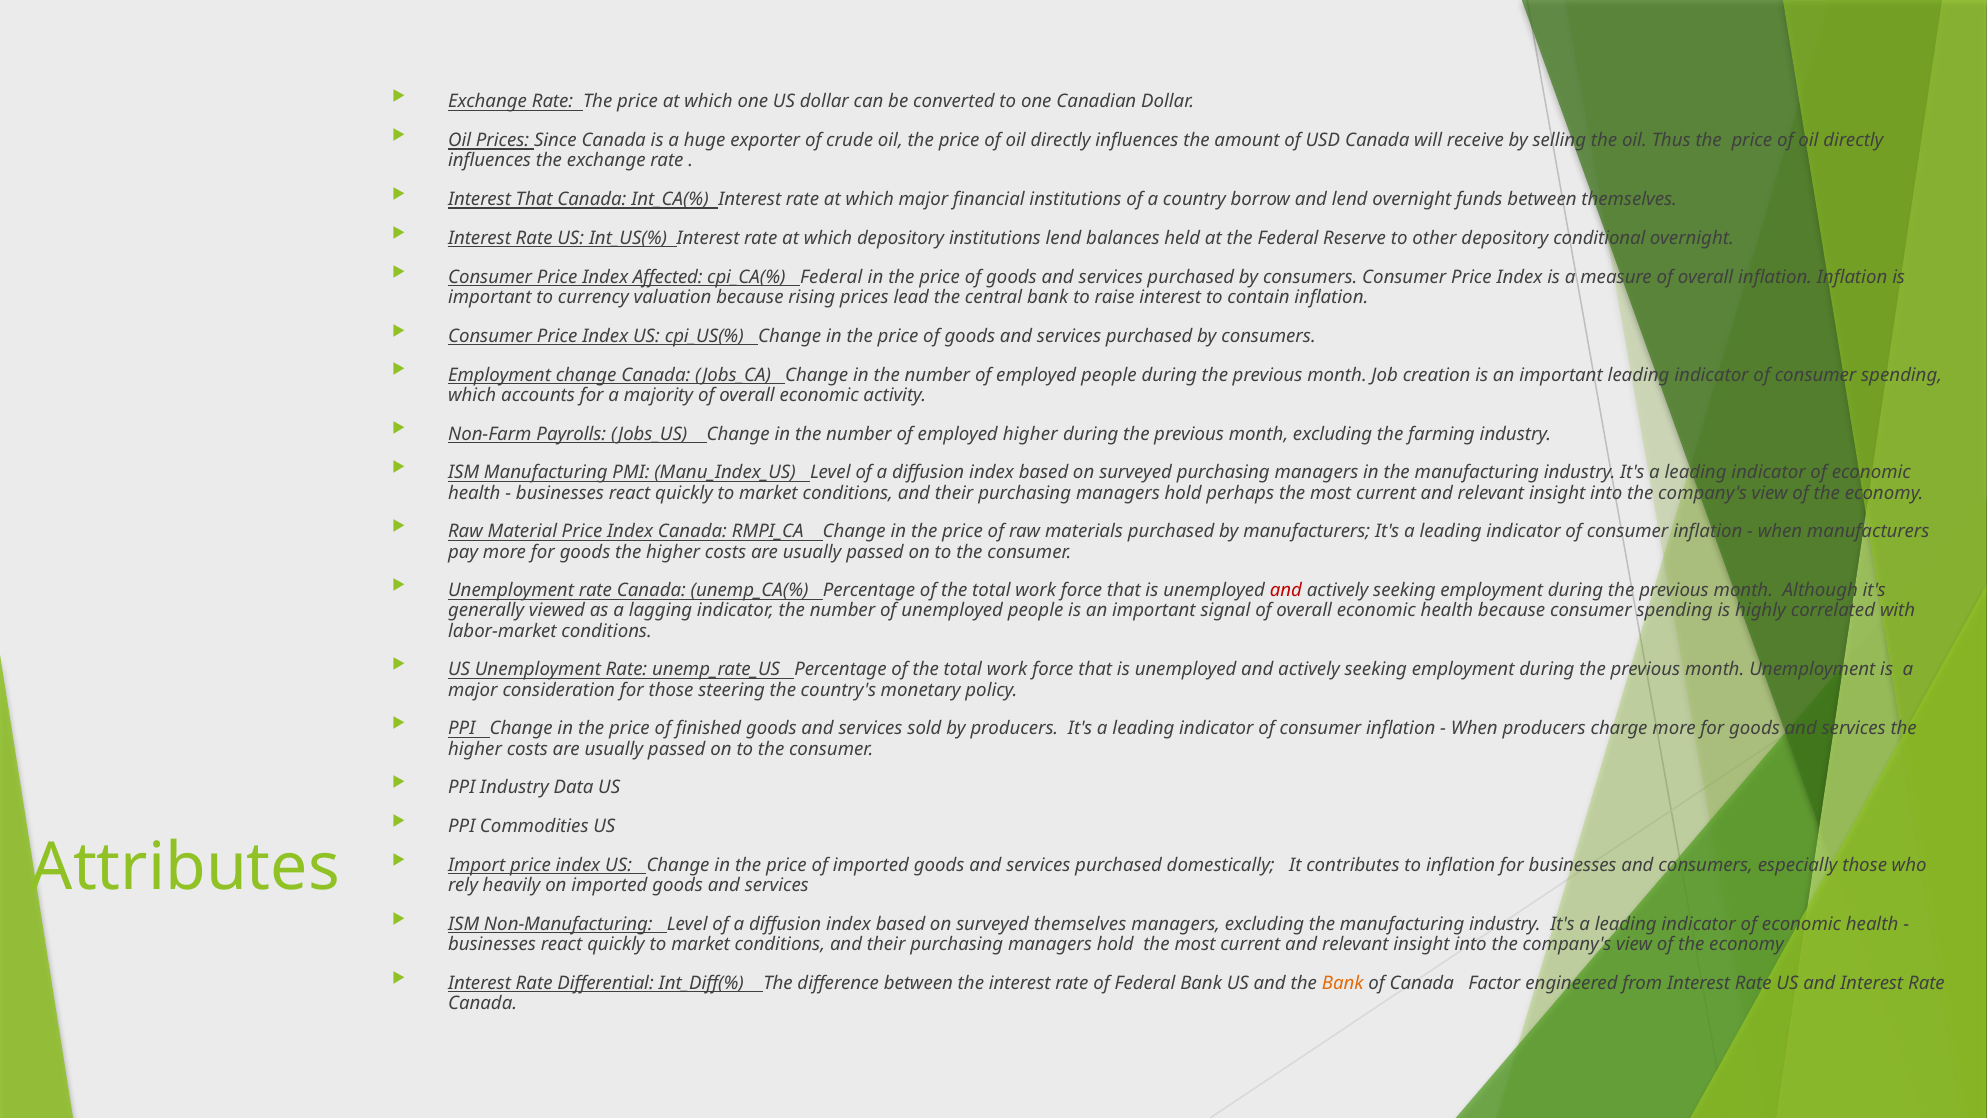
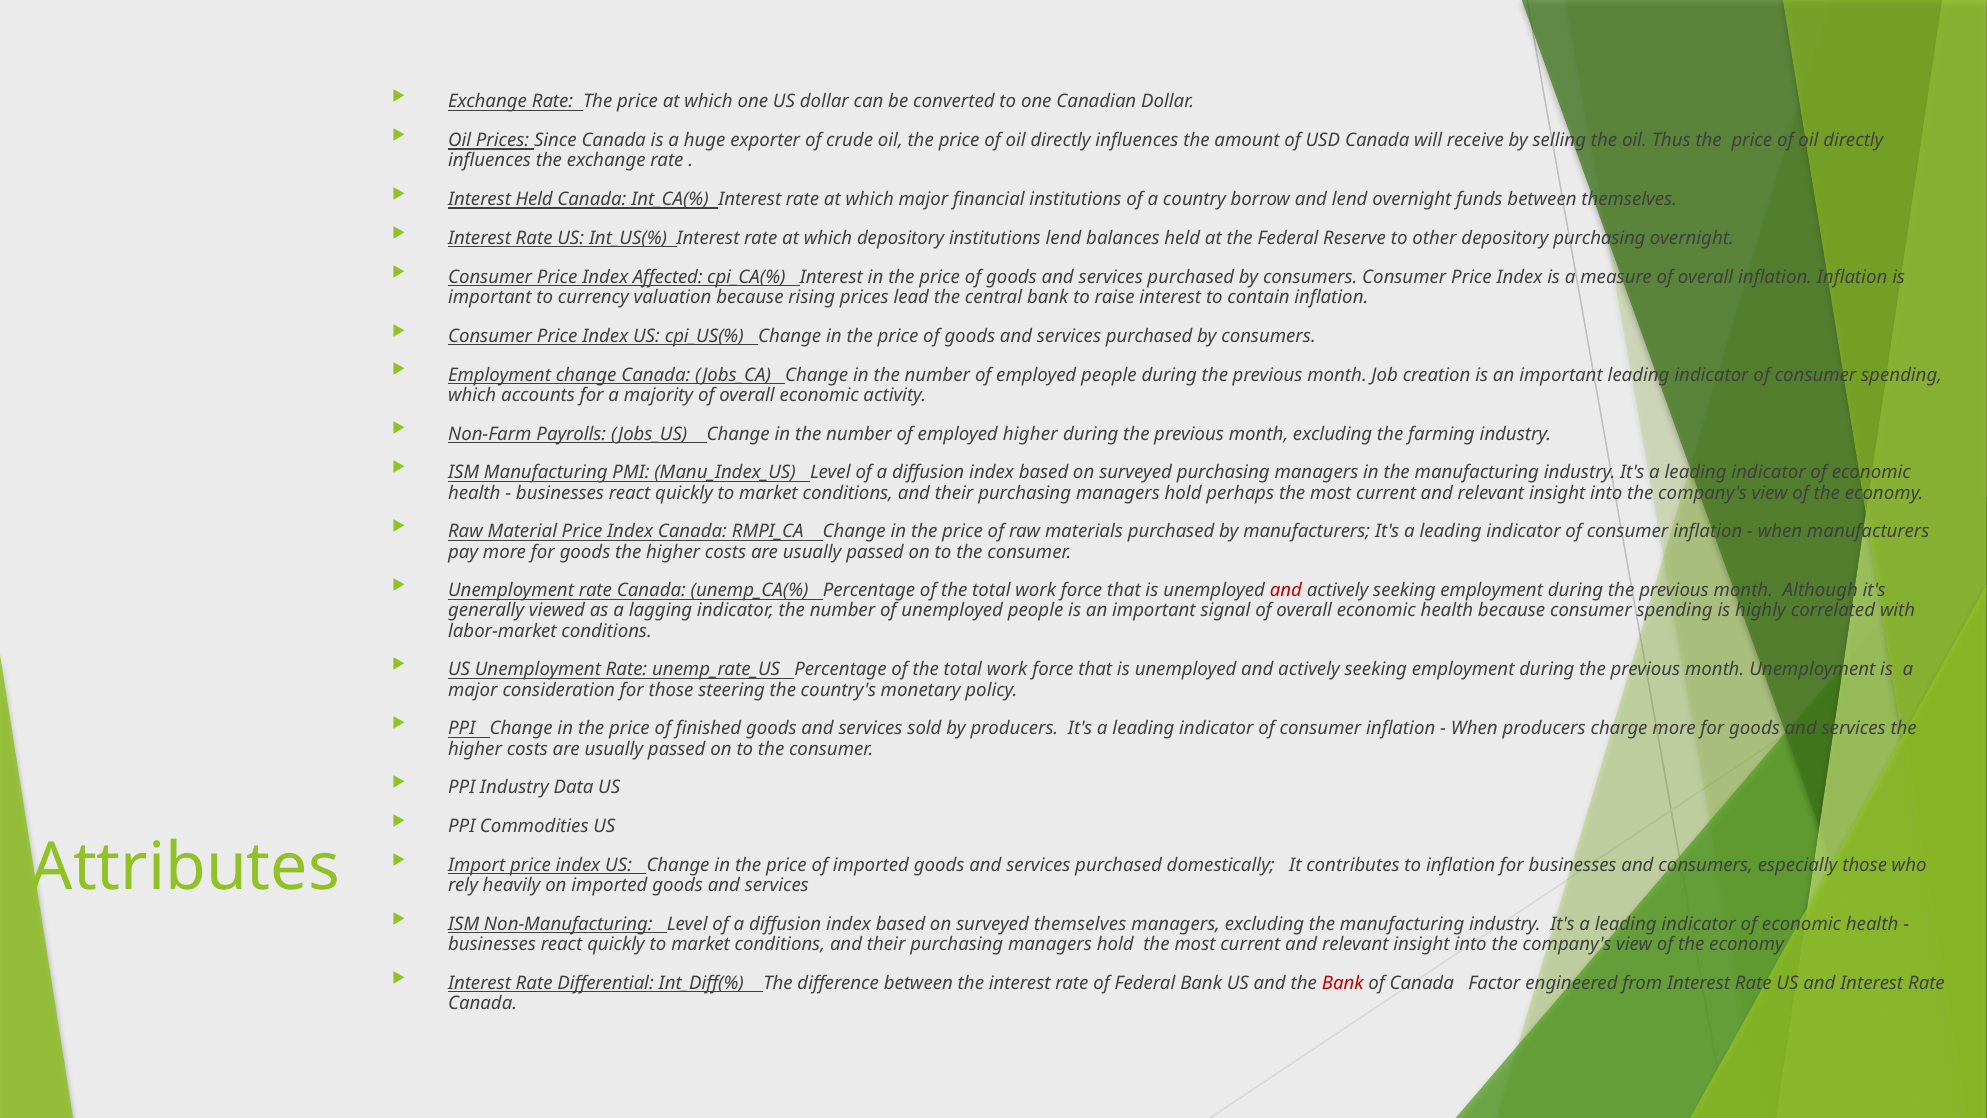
Interest That: That -> Held
depository conditional: conditional -> purchasing
cpi_CA(% Federal: Federal -> Interest
Bank at (1343, 983) colour: orange -> red
